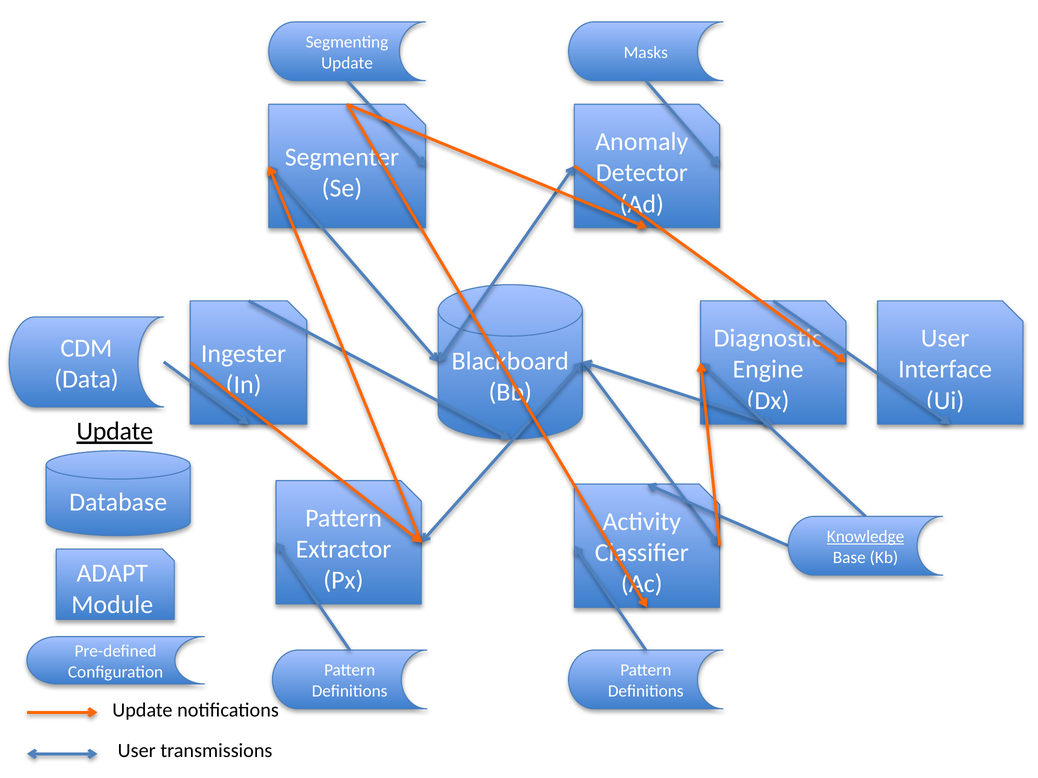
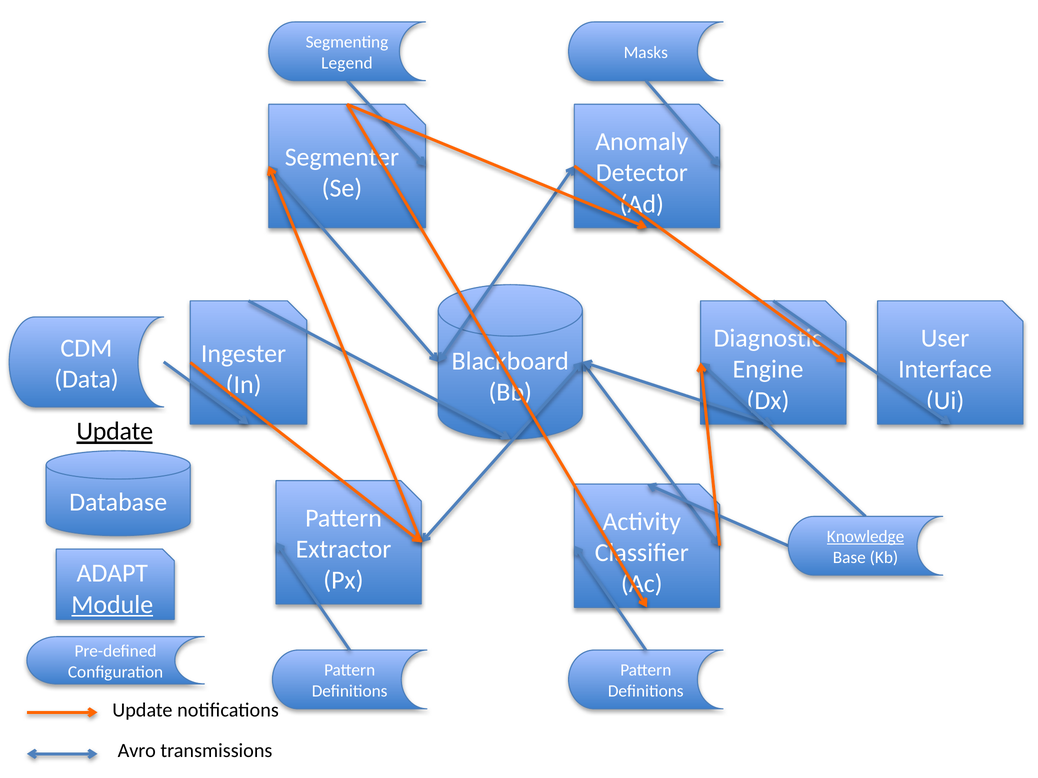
Update at (347, 63): Update -> Legend
Module underline: none -> present
User at (137, 751): User -> Avro
